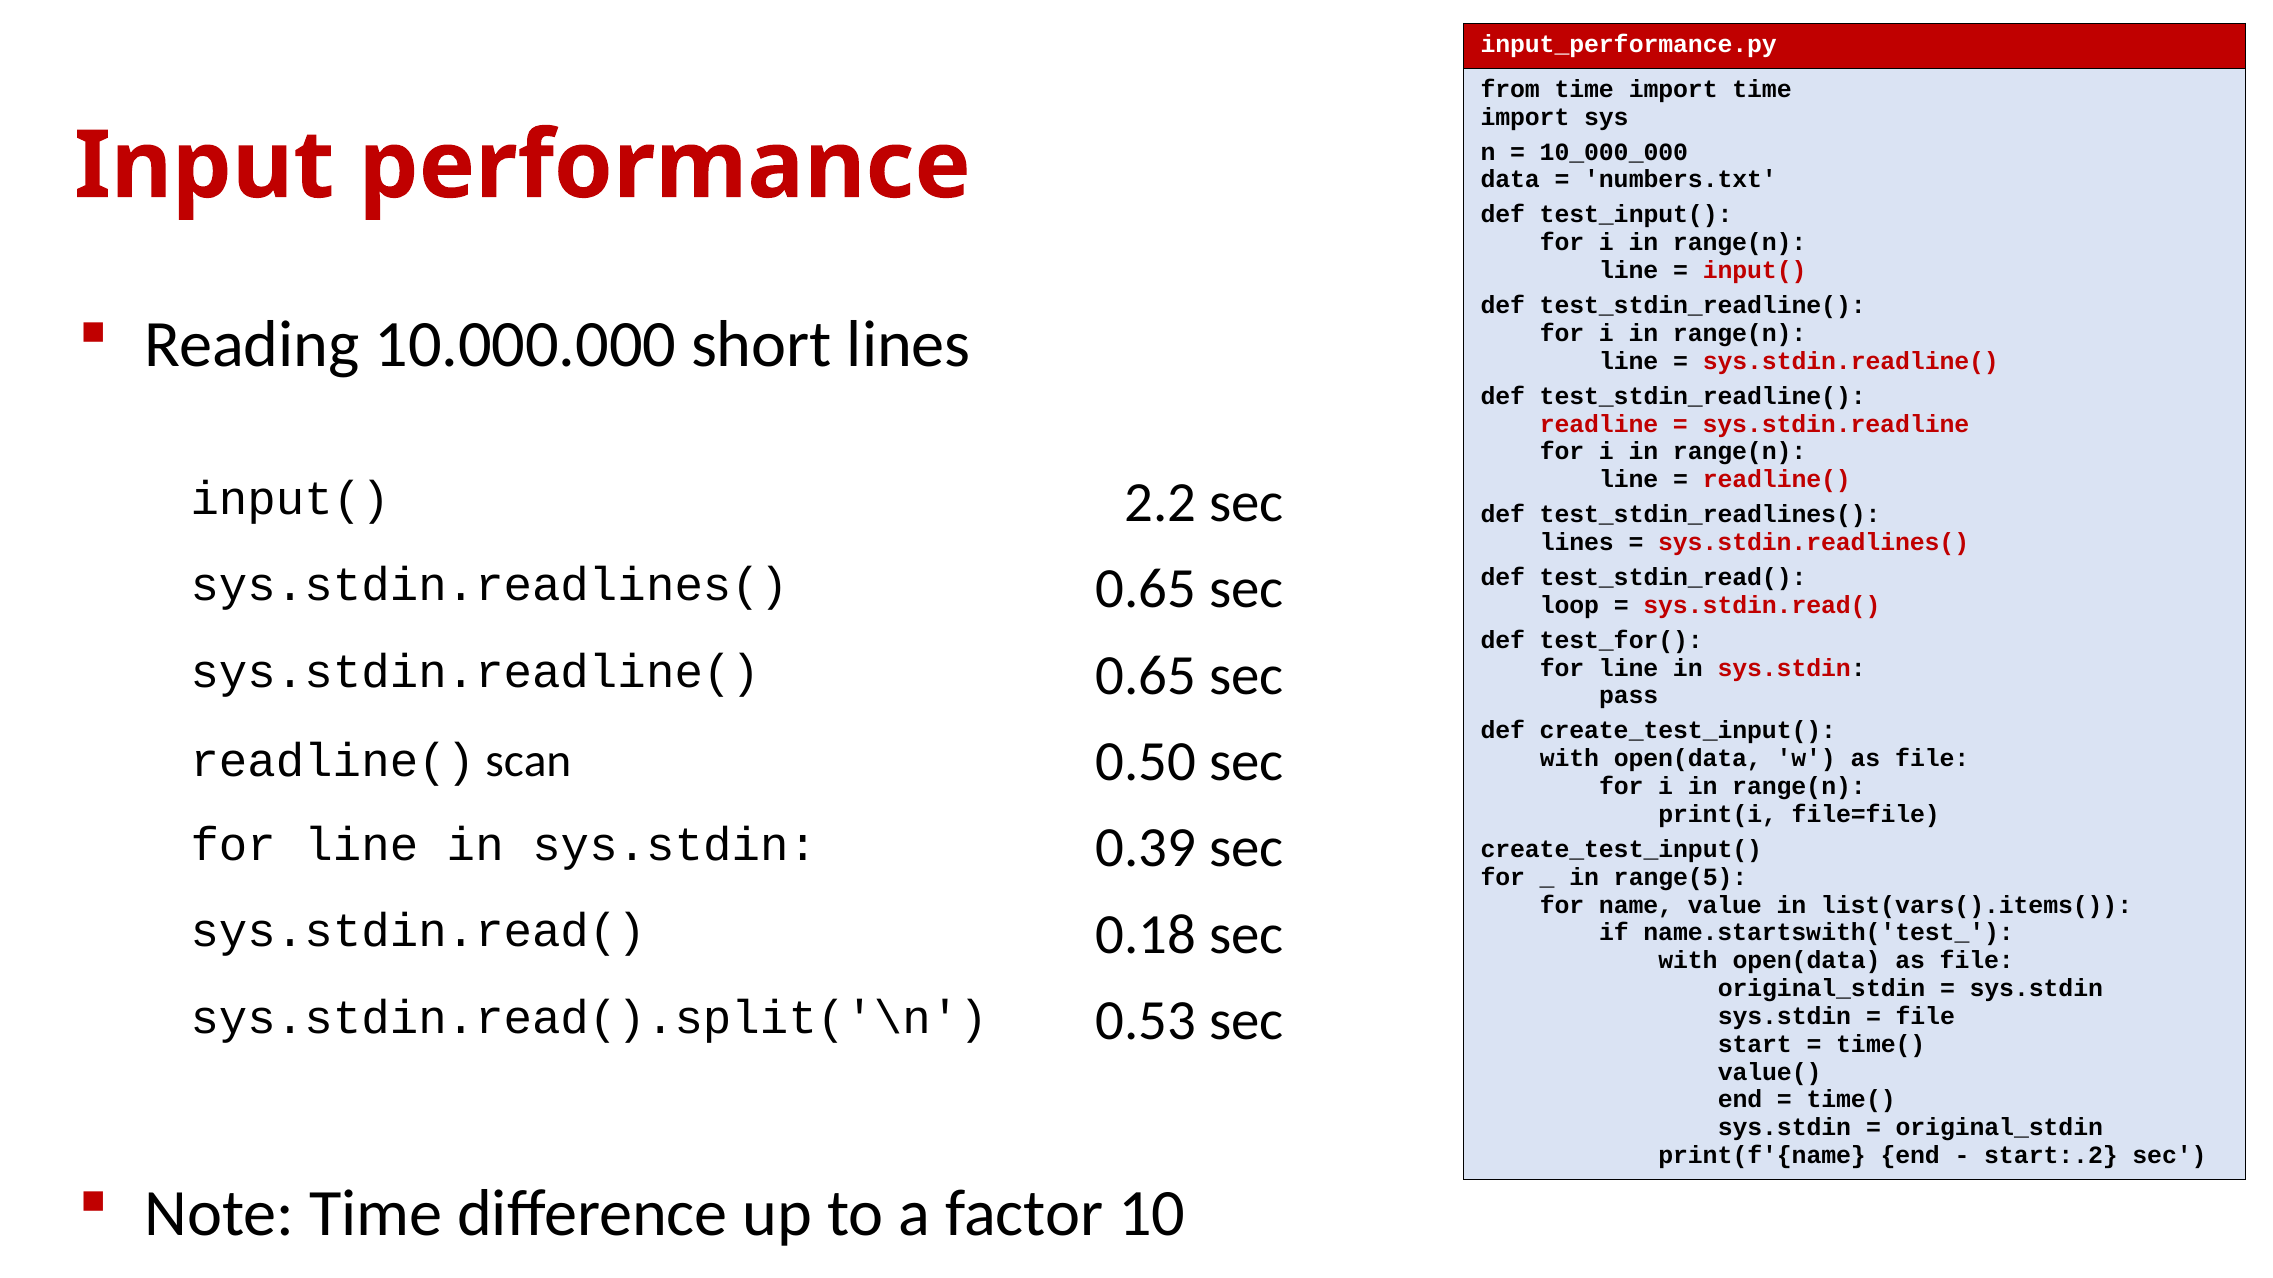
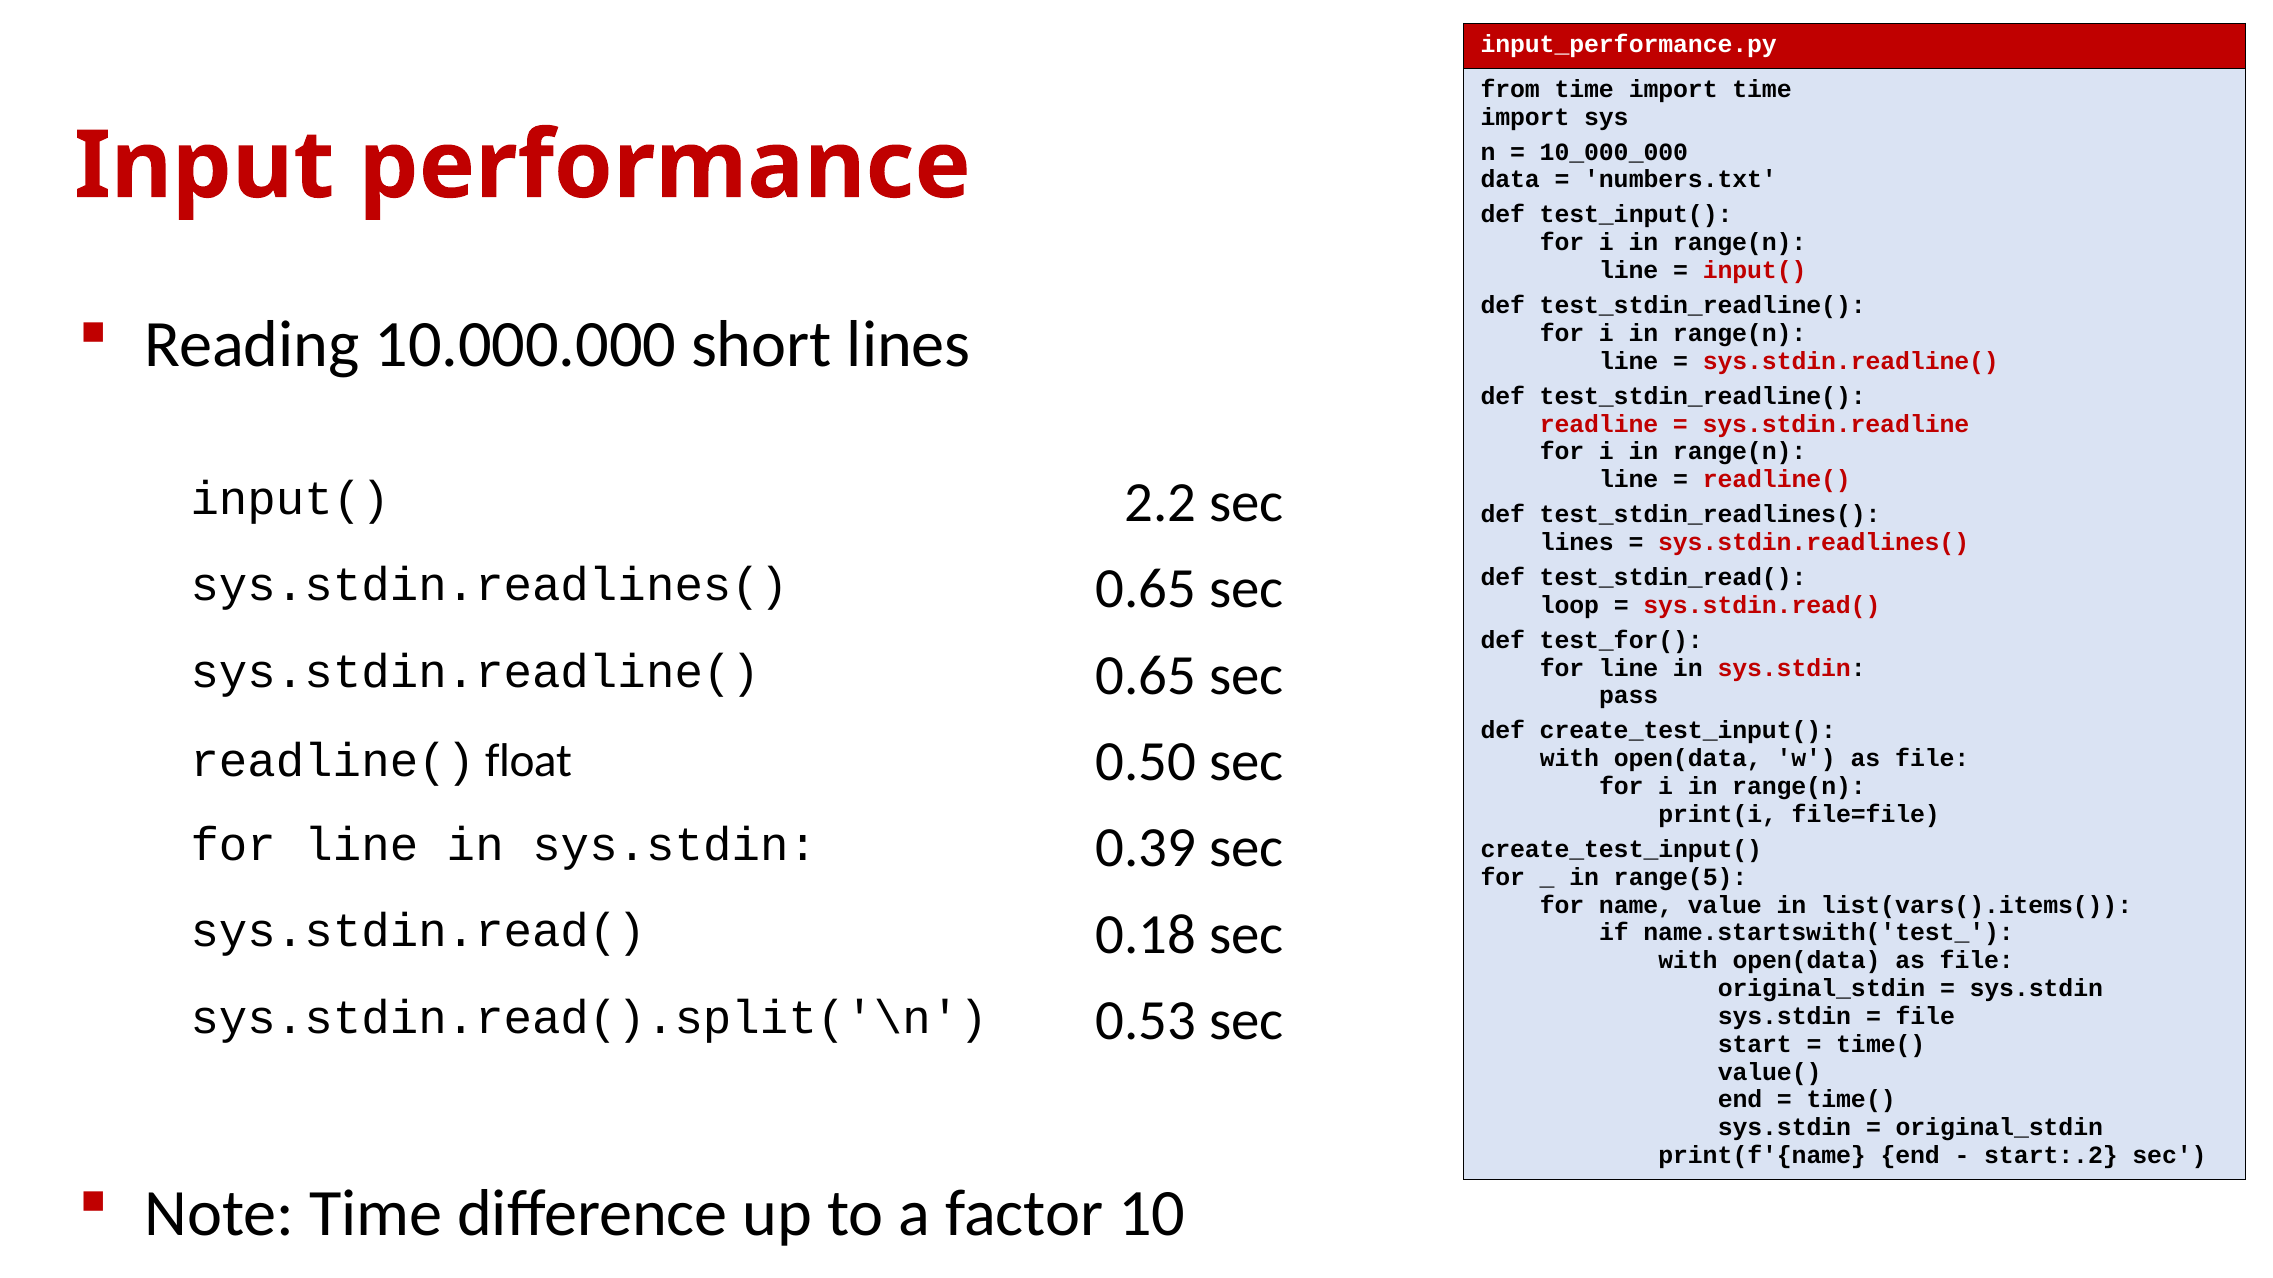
scan: scan -> float
